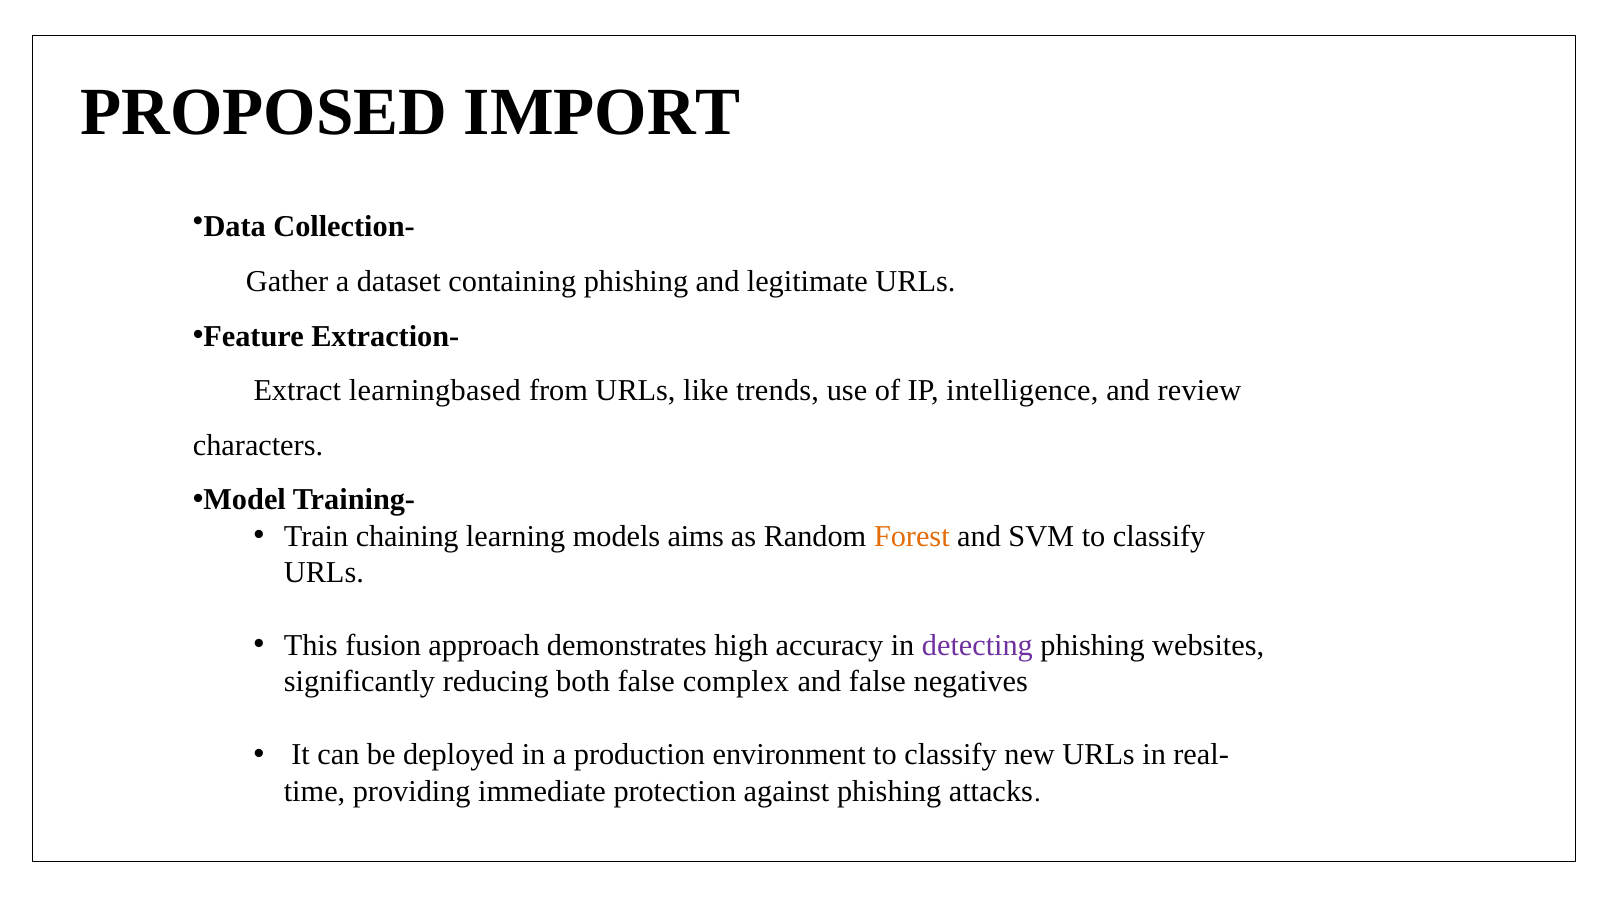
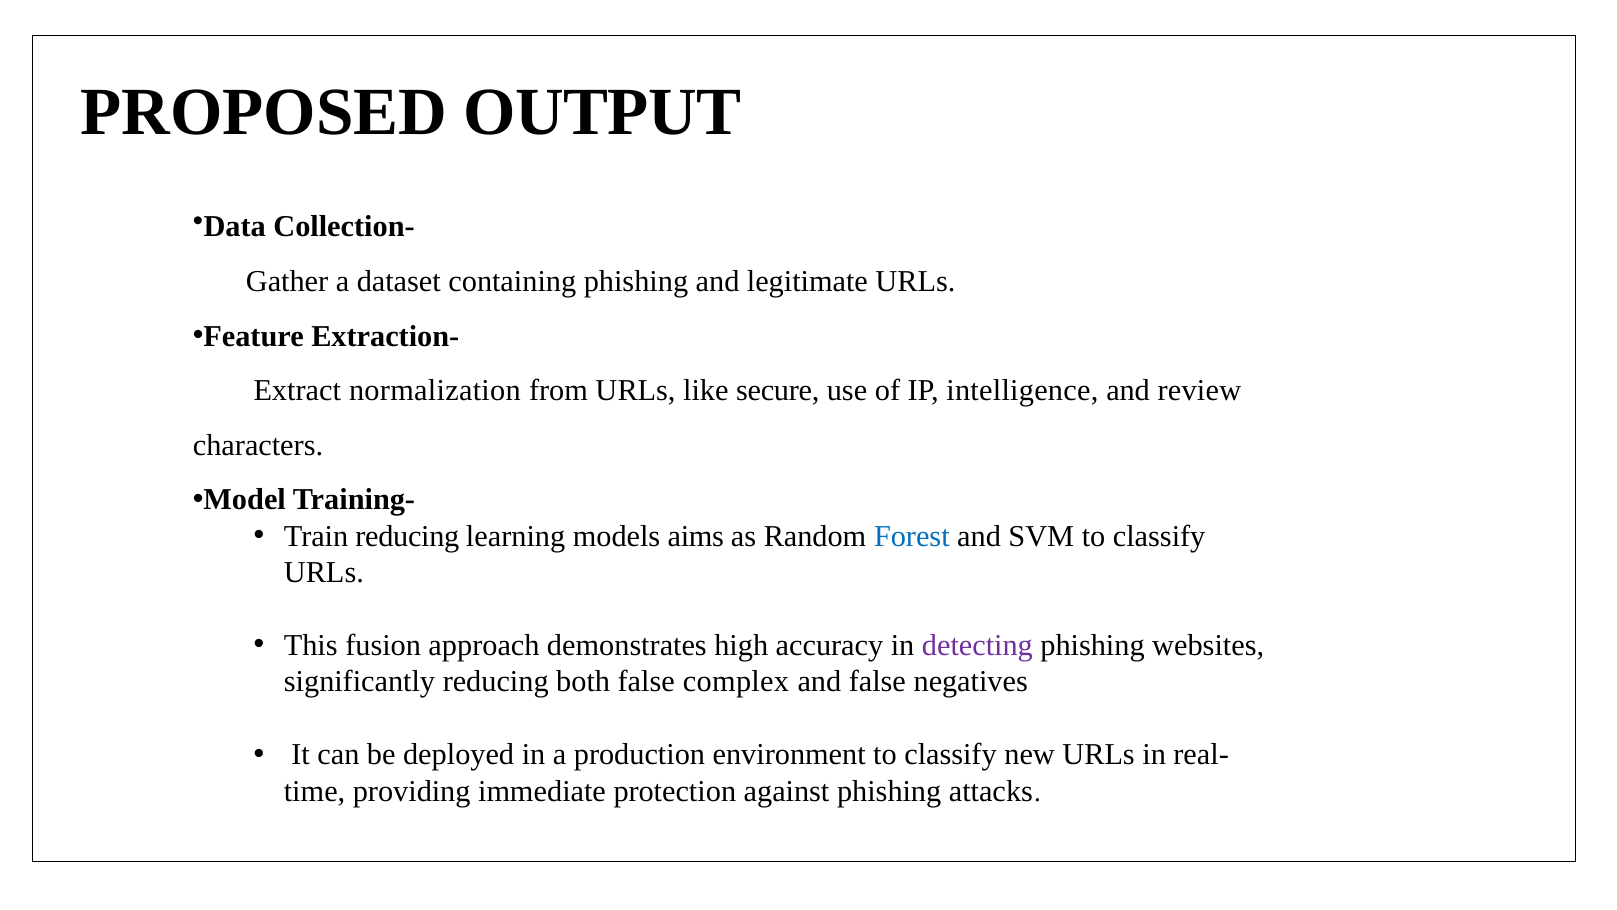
IMPORT: IMPORT -> OUTPUT
learningbased: learningbased -> normalization
trends: trends -> secure
Train chaining: chaining -> reducing
Forest colour: orange -> blue
